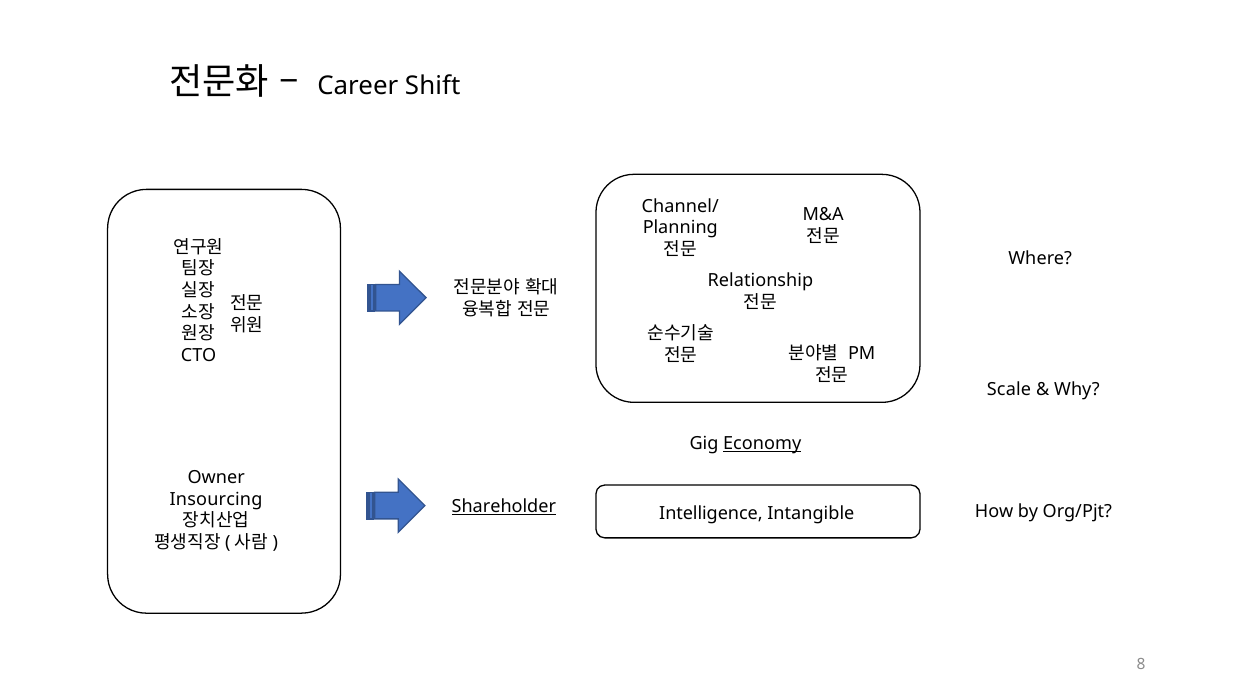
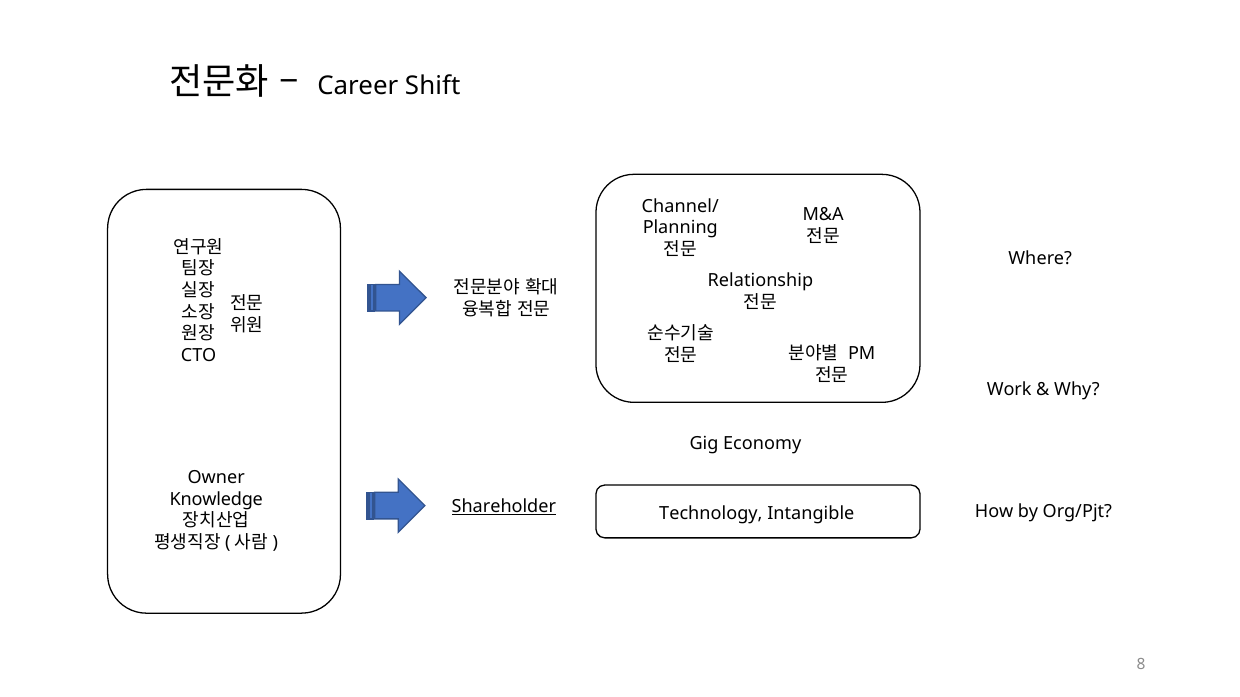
Scale: Scale -> Work
Economy underline: present -> none
Insourcing: Insourcing -> Knowledge
Intelligence: Intelligence -> Technology
